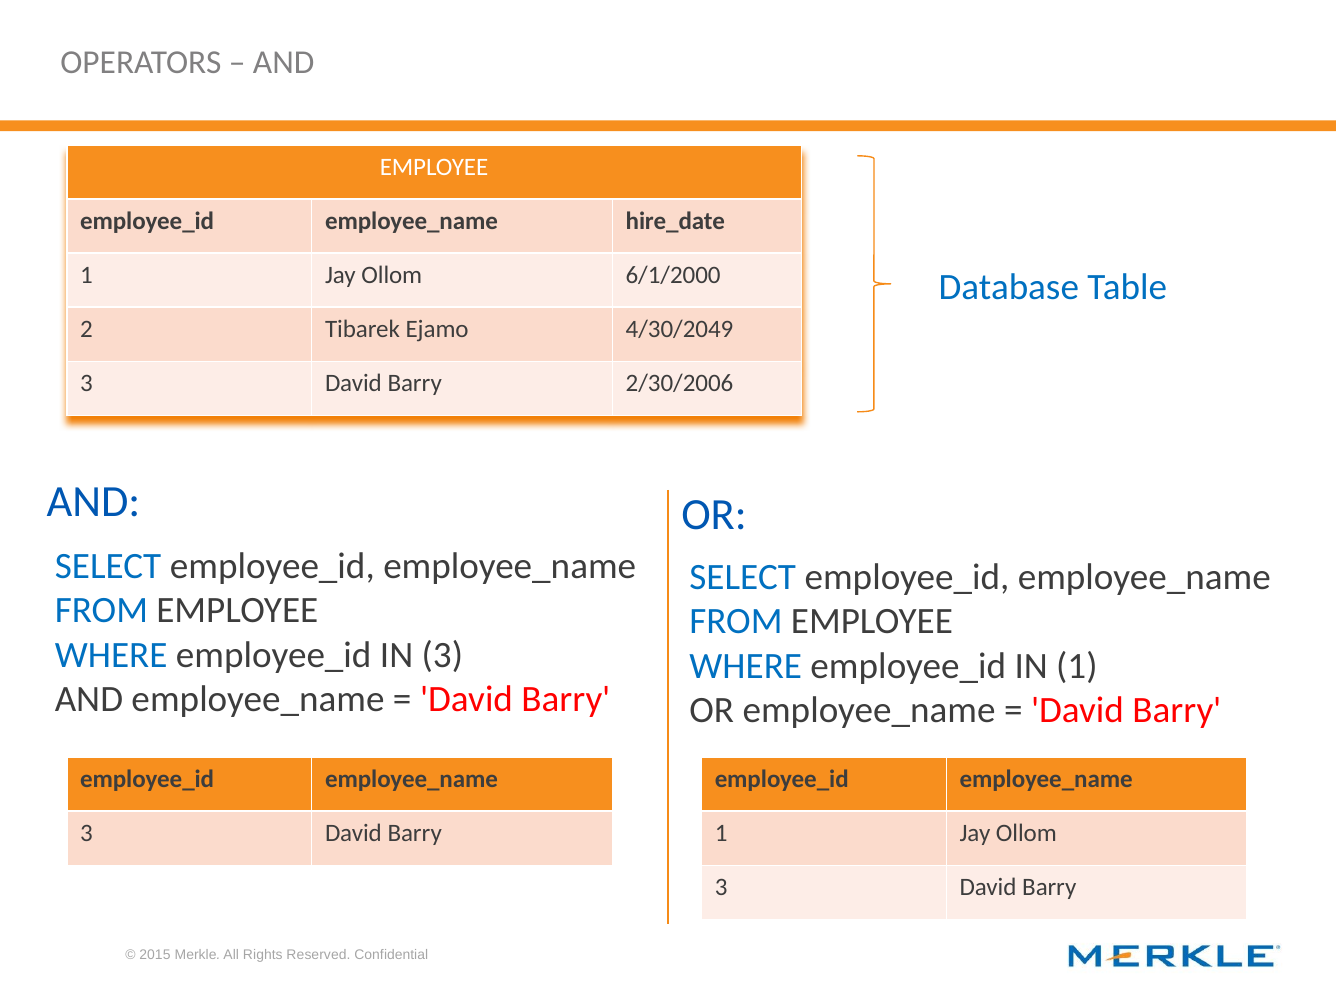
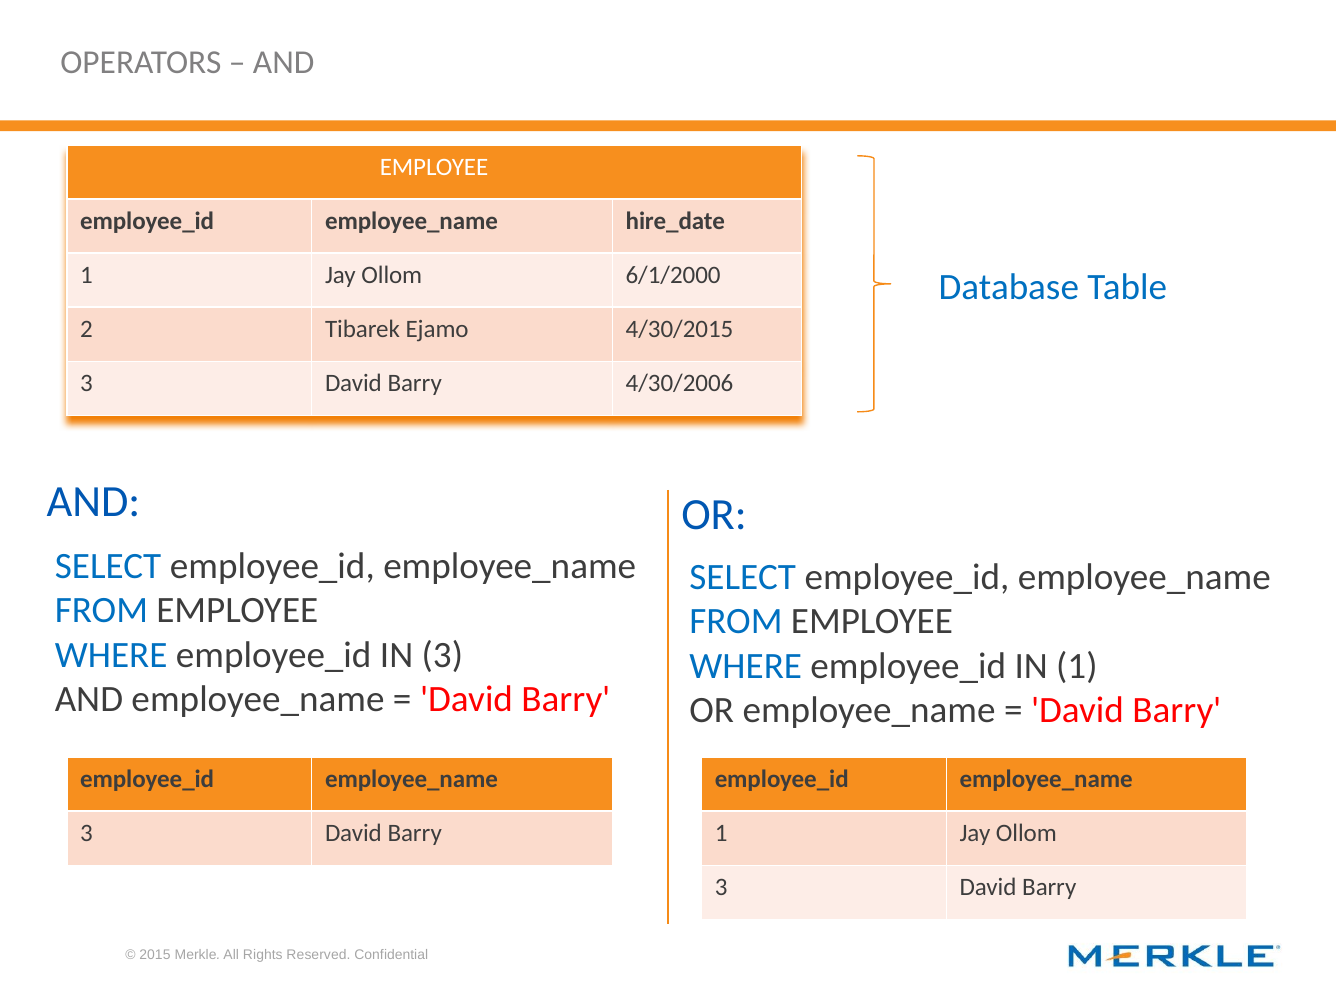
4/30/2049: 4/30/2049 -> 4/30/2015
2/30/2006: 2/30/2006 -> 4/30/2006
